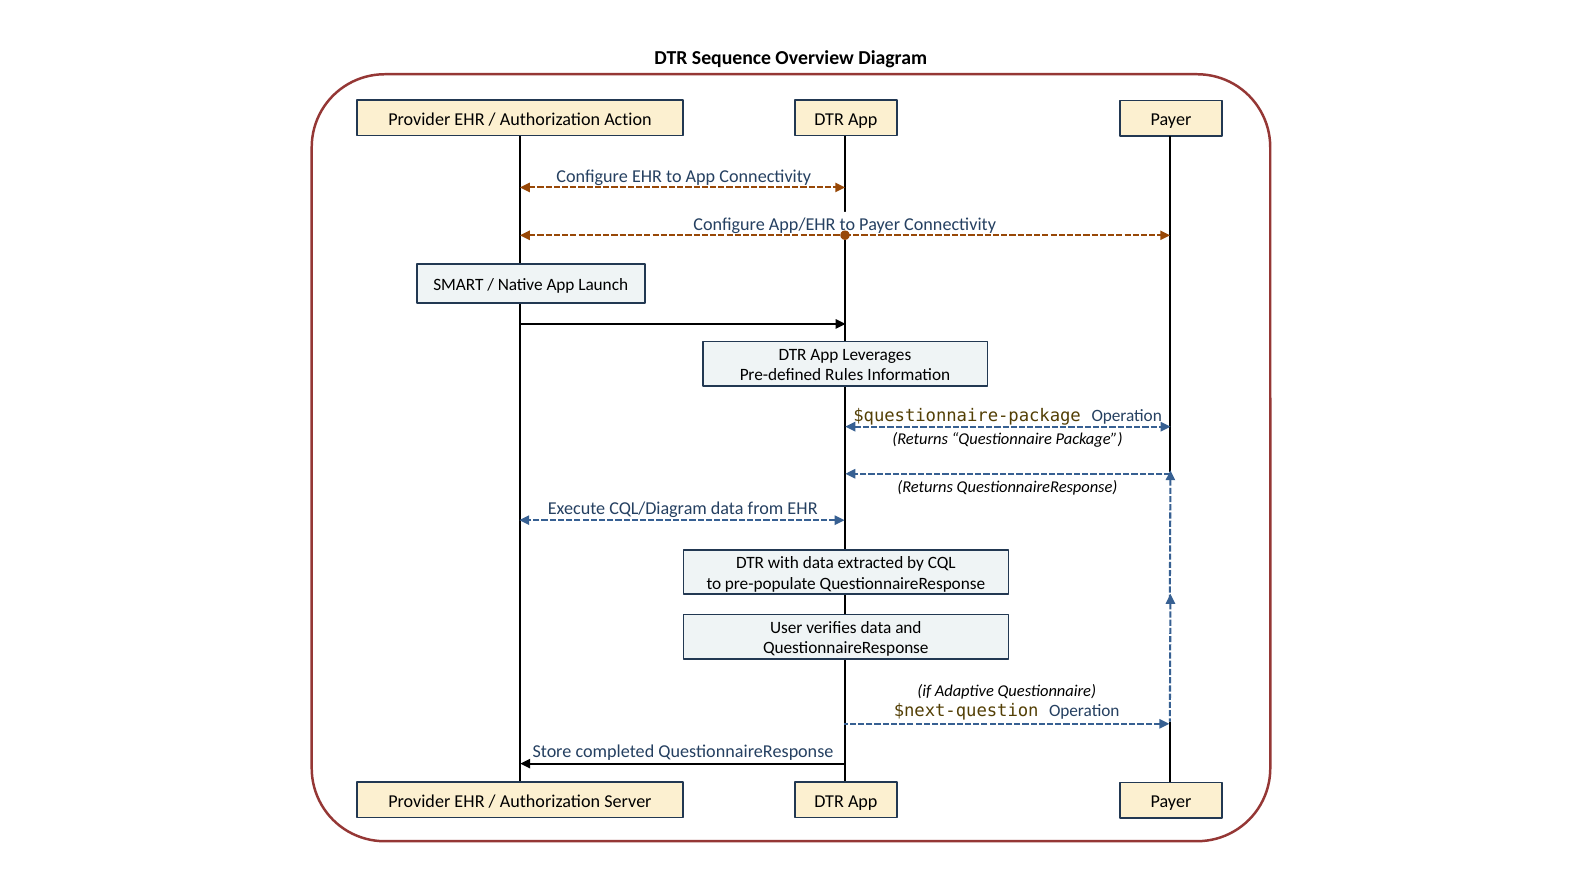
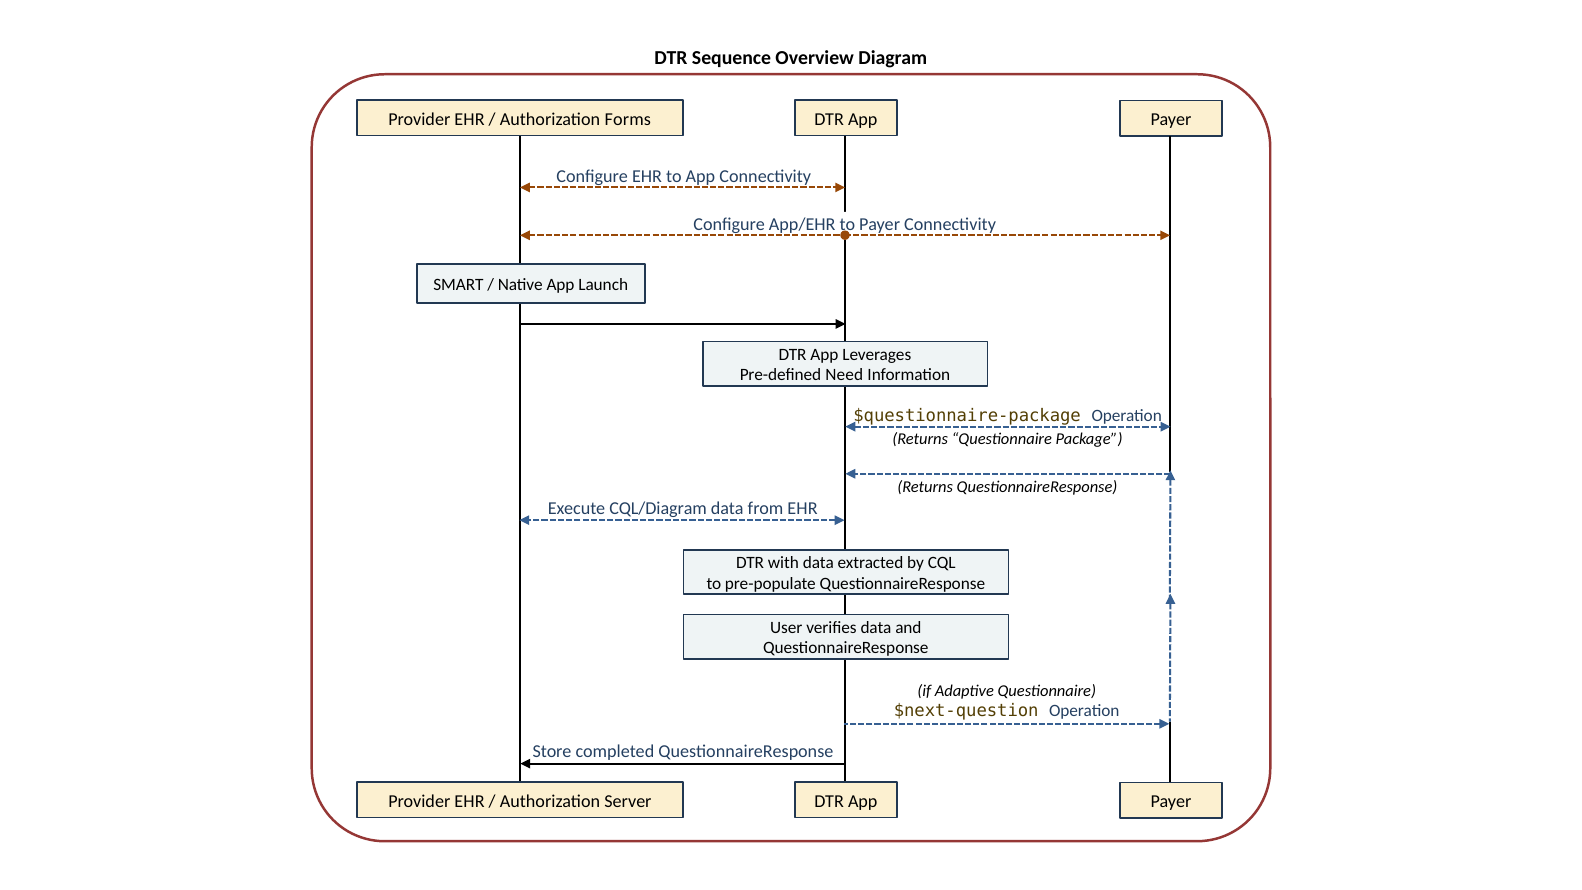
Action: Action -> Forms
Rules: Rules -> Need
